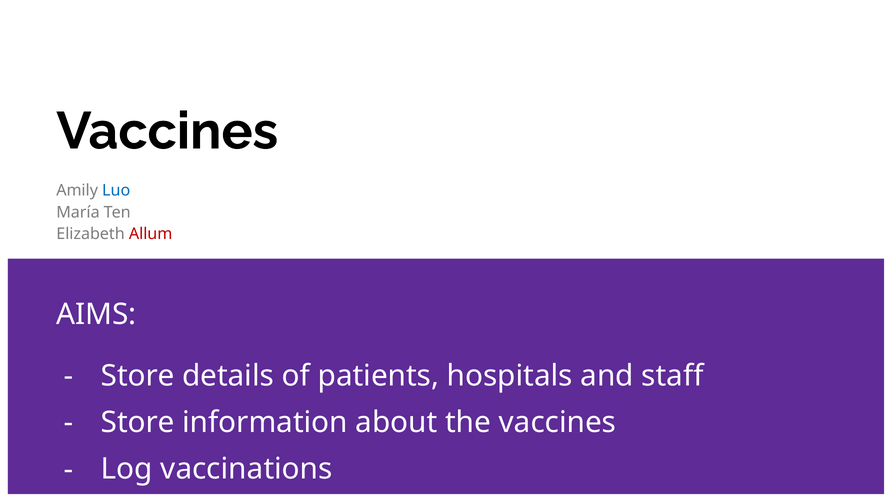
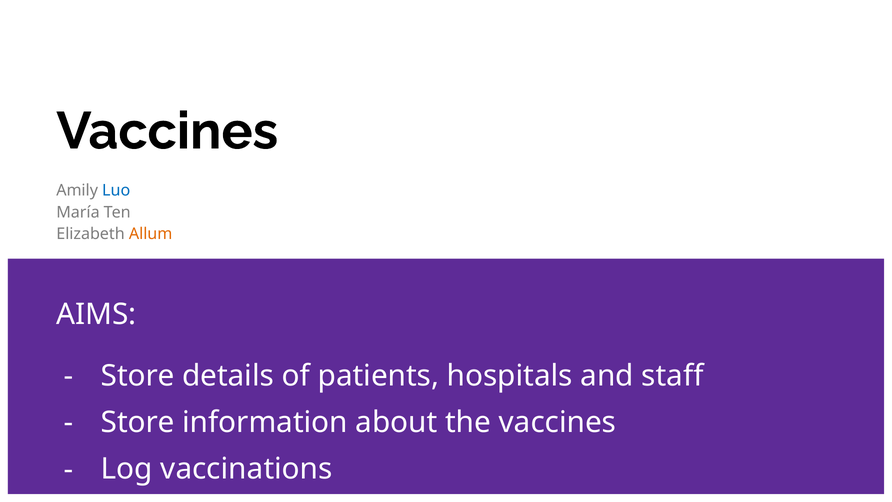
Allum colour: red -> orange
